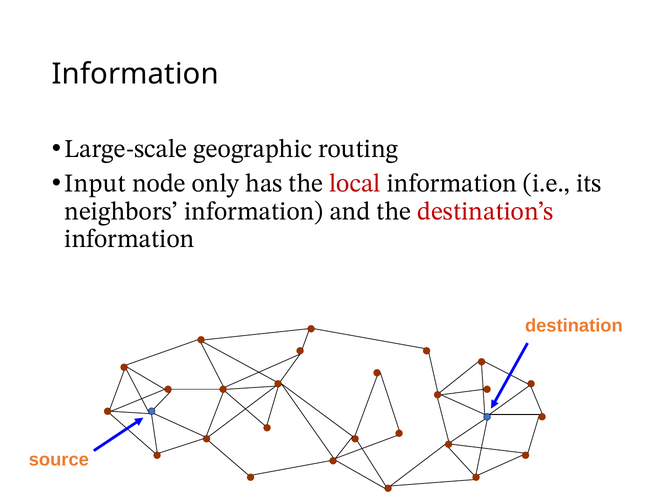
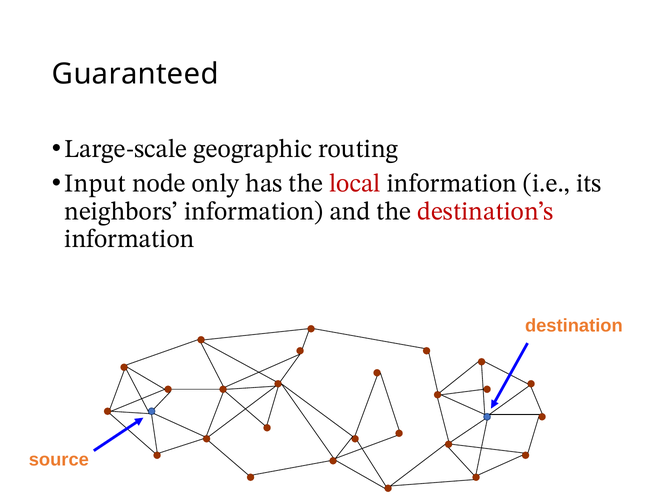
Information at (135, 74): Information -> Guaranteed
